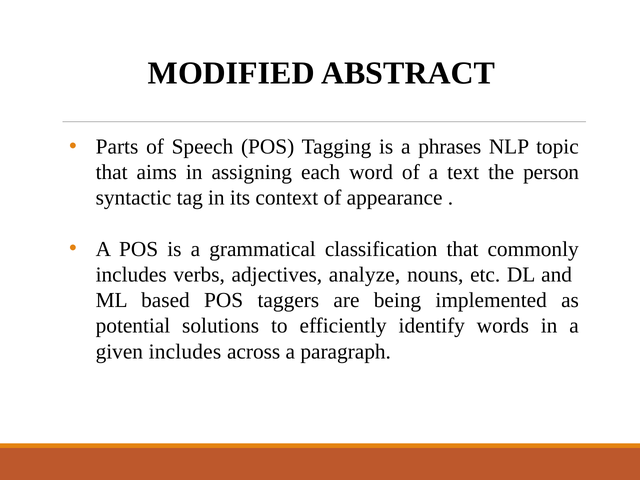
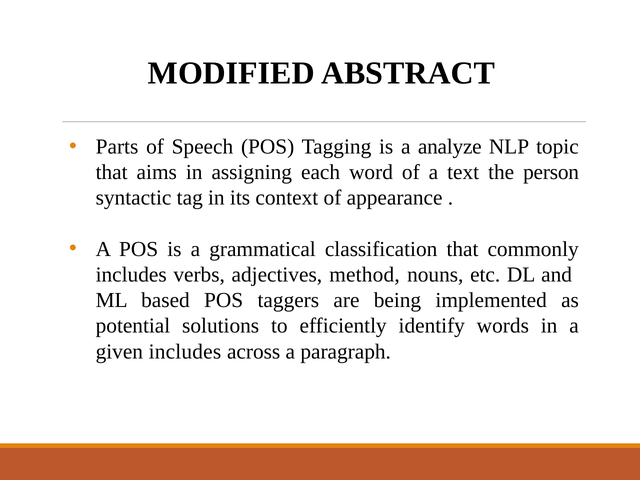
phrases: phrases -> analyze
analyze: analyze -> method
